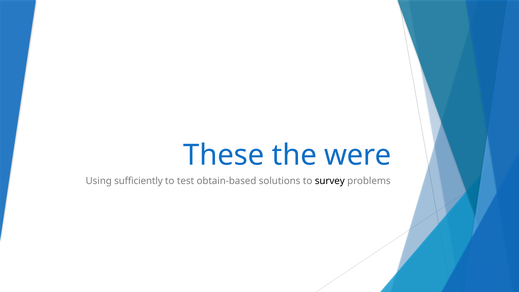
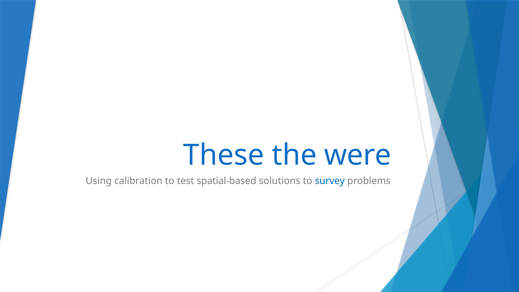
sufficiently: sufficiently -> calibration
obtain-based: obtain-based -> spatial-based
survey colour: black -> blue
